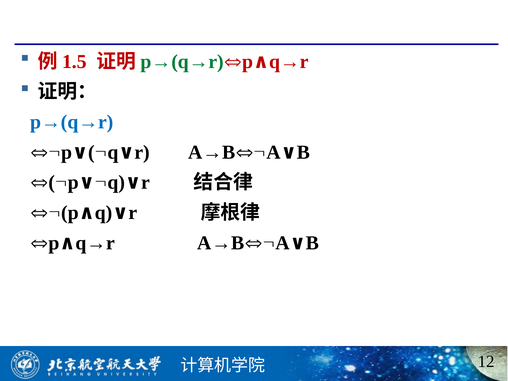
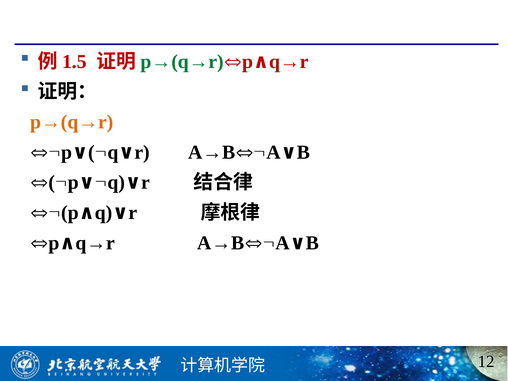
p→(q→r at (72, 122) colour: blue -> orange
